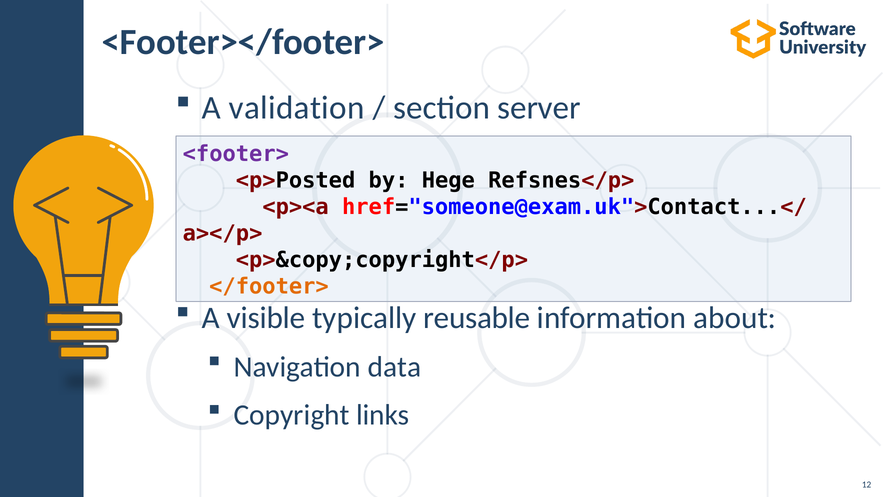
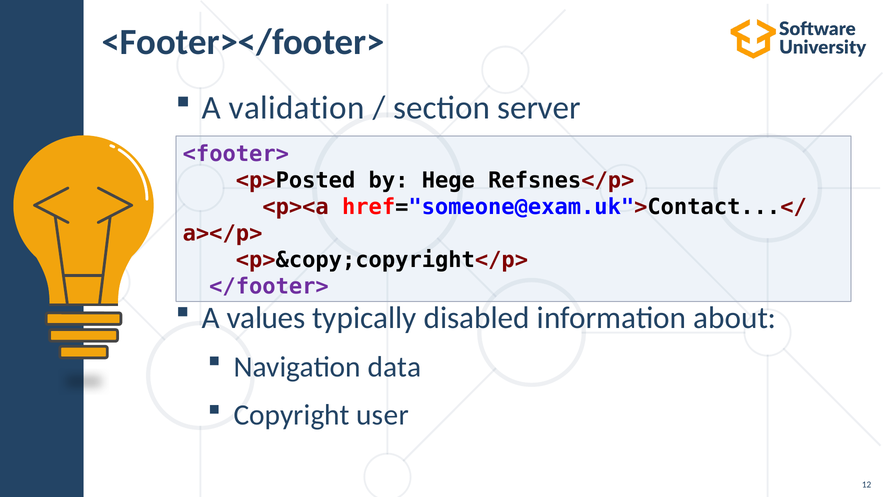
</footer> colour: orange -> purple
visible: visible -> values
reusable: reusable -> disabled
links: links -> user
